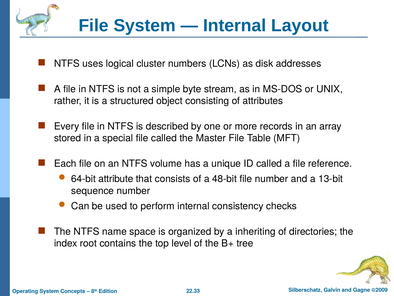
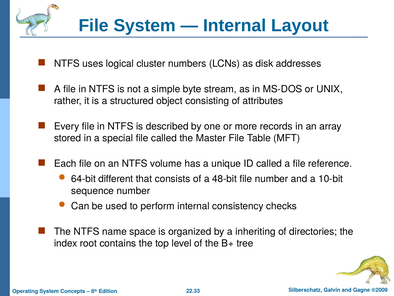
attribute: attribute -> different
13-bit: 13-bit -> 10-bit
